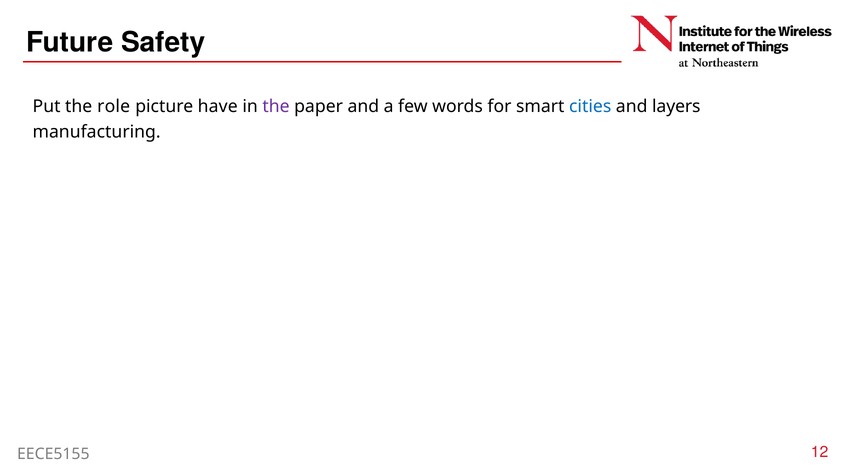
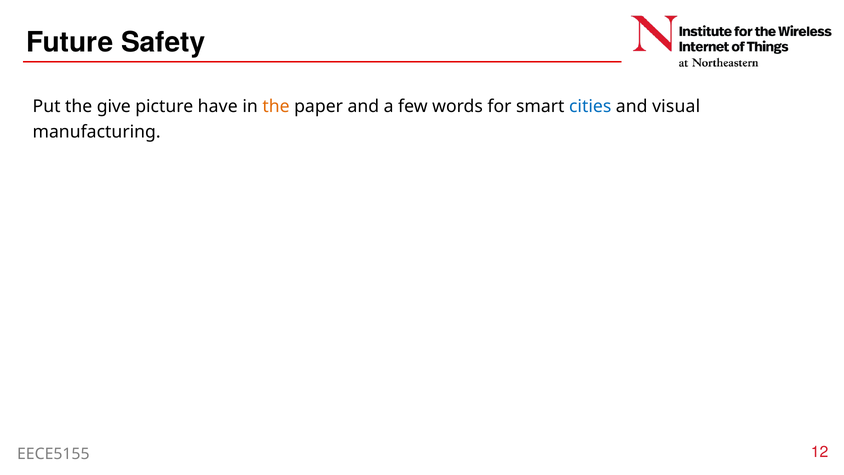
role: role -> give
the at (276, 106) colour: purple -> orange
layers: layers -> visual
